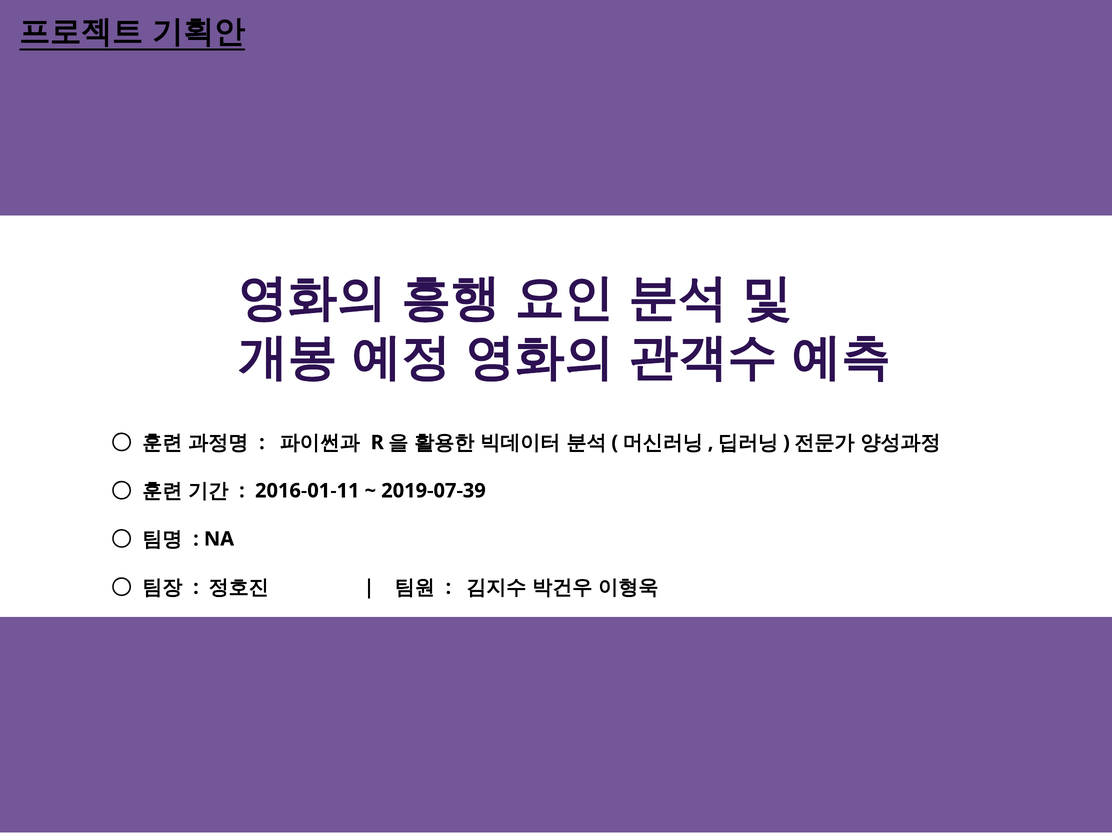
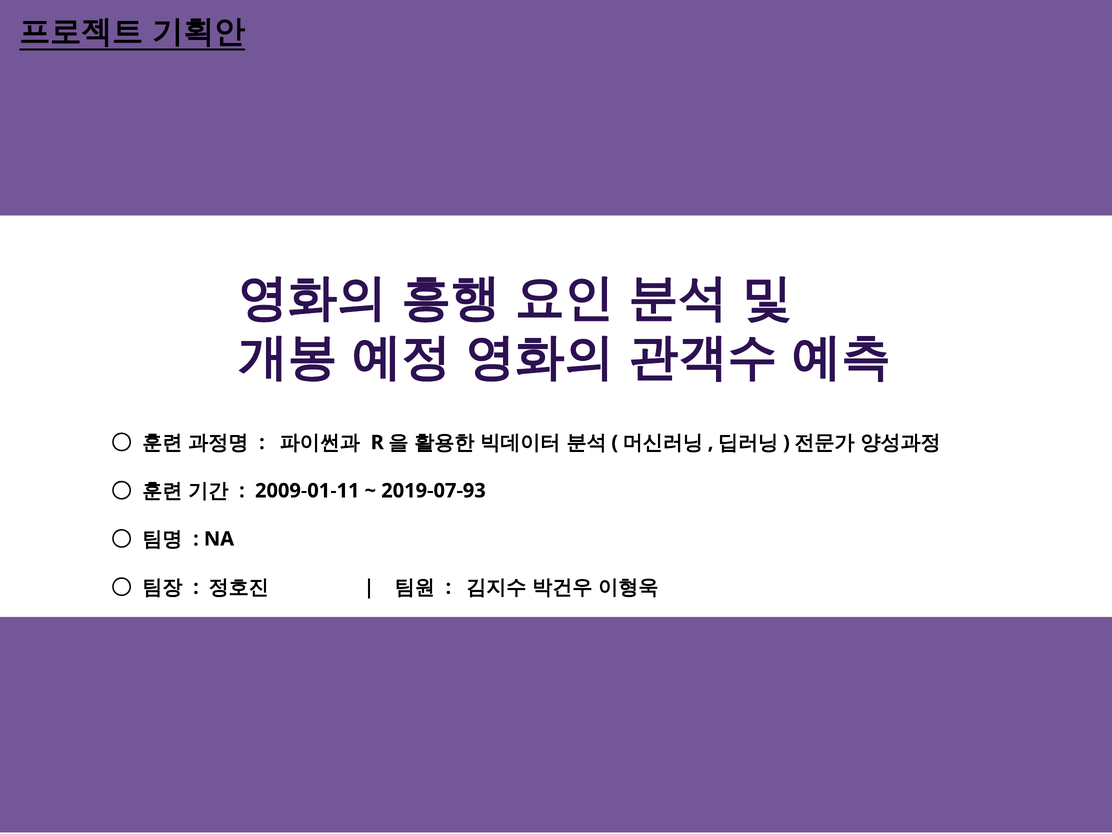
2016-01-11: 2016-01-11 -> 2009-01-11
2019-07-39: 2019-07-39 -> 2019-07-93
